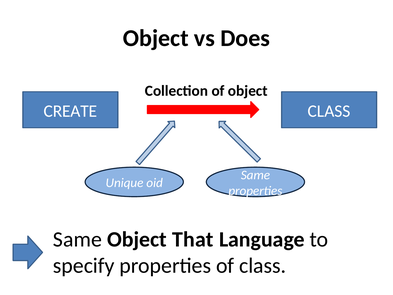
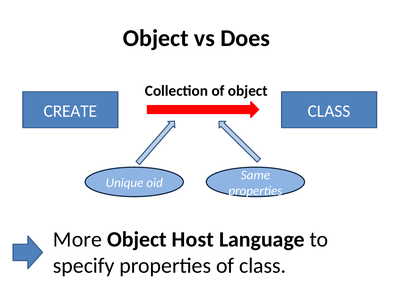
Same at (78, 239): Same -> More
That: That -> Host
